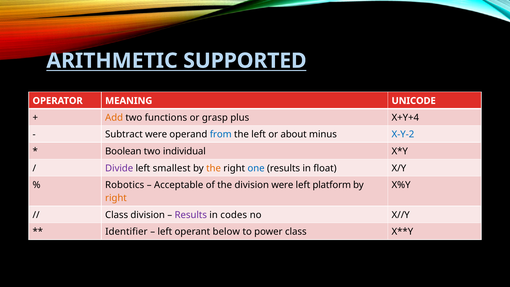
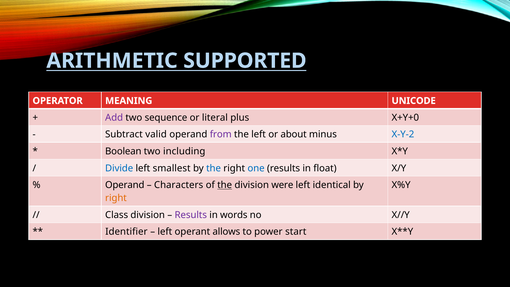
Add colour: orange -> purple
functions: functions -> sequence
grasp: grasp -> literal
X+Y+4: X+Y+4 -> X+Y+0
Subtract were: were -> valid
from colour: blue -> purple
individual: individual -> including
Divide colour: purple -> blue
the at (214, 168) colour: orange -> blue
Robotics at (125, 185): Robotics -> Operand
Acceptable: Acceptable -> Characters
the at (225, 185) underline: none -> present
platform: platform -> identical
codes: codes -> words
below: below -> allows
power class: class -> start
